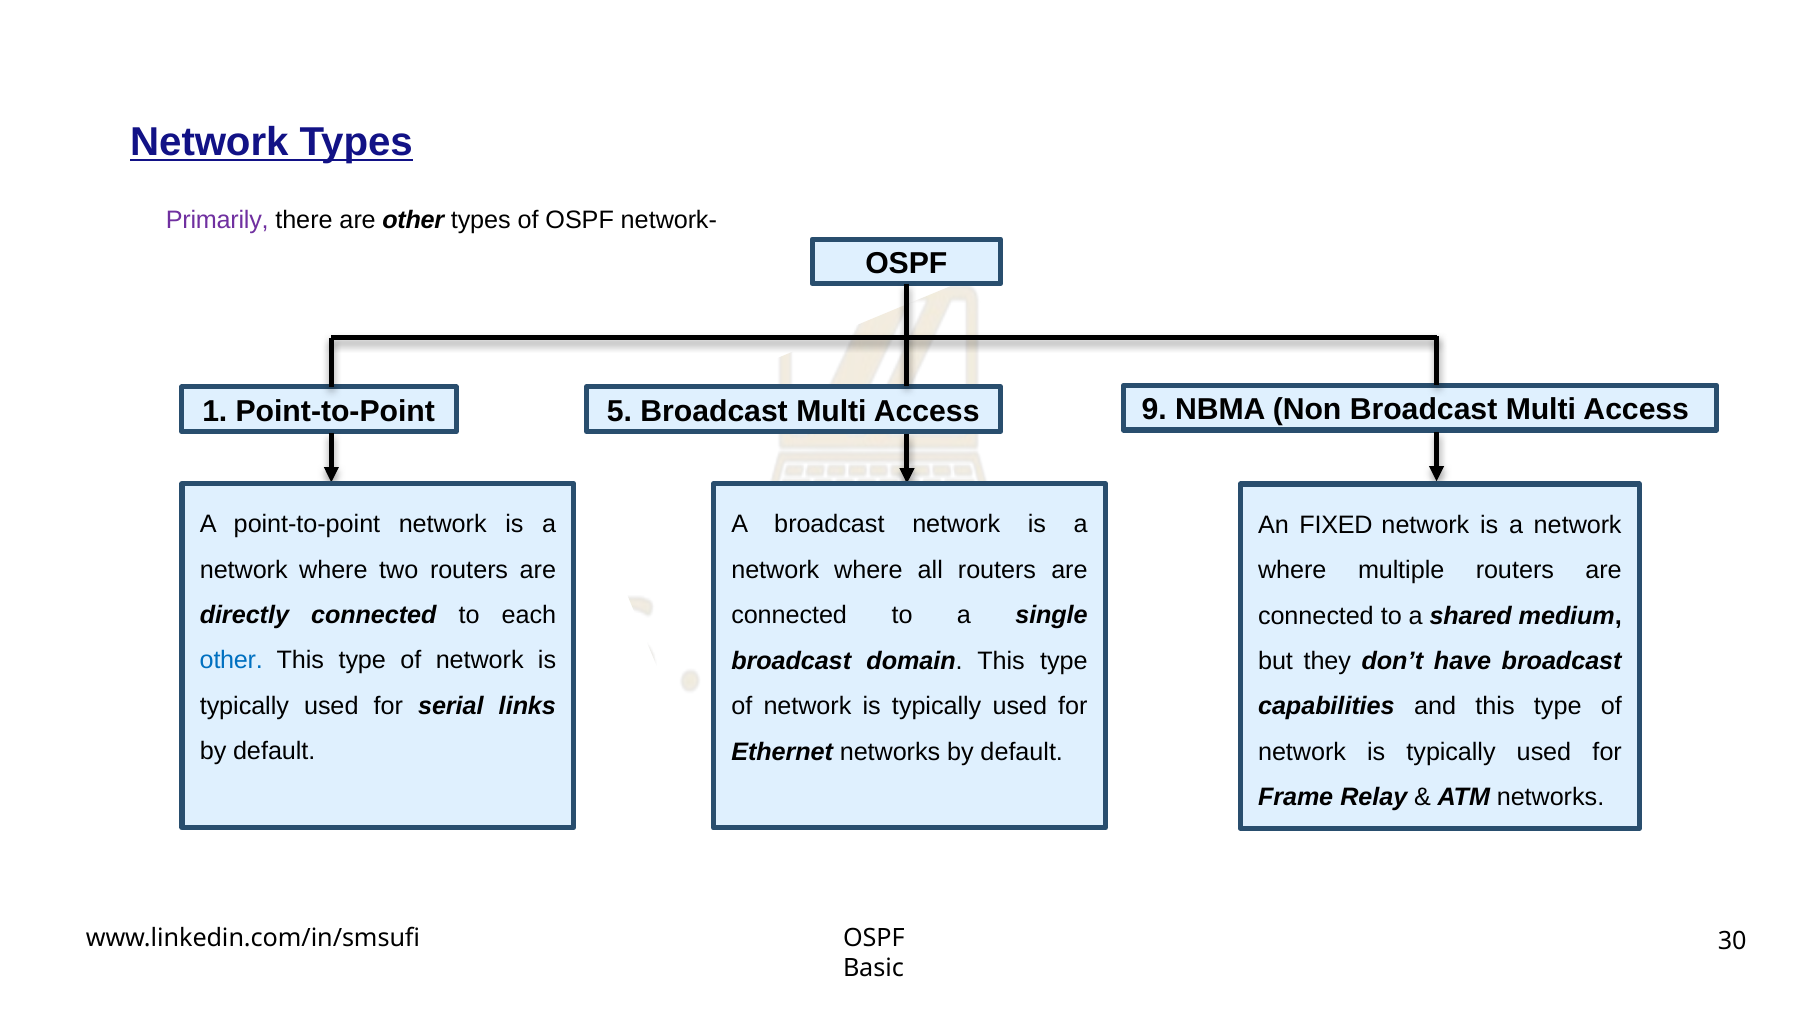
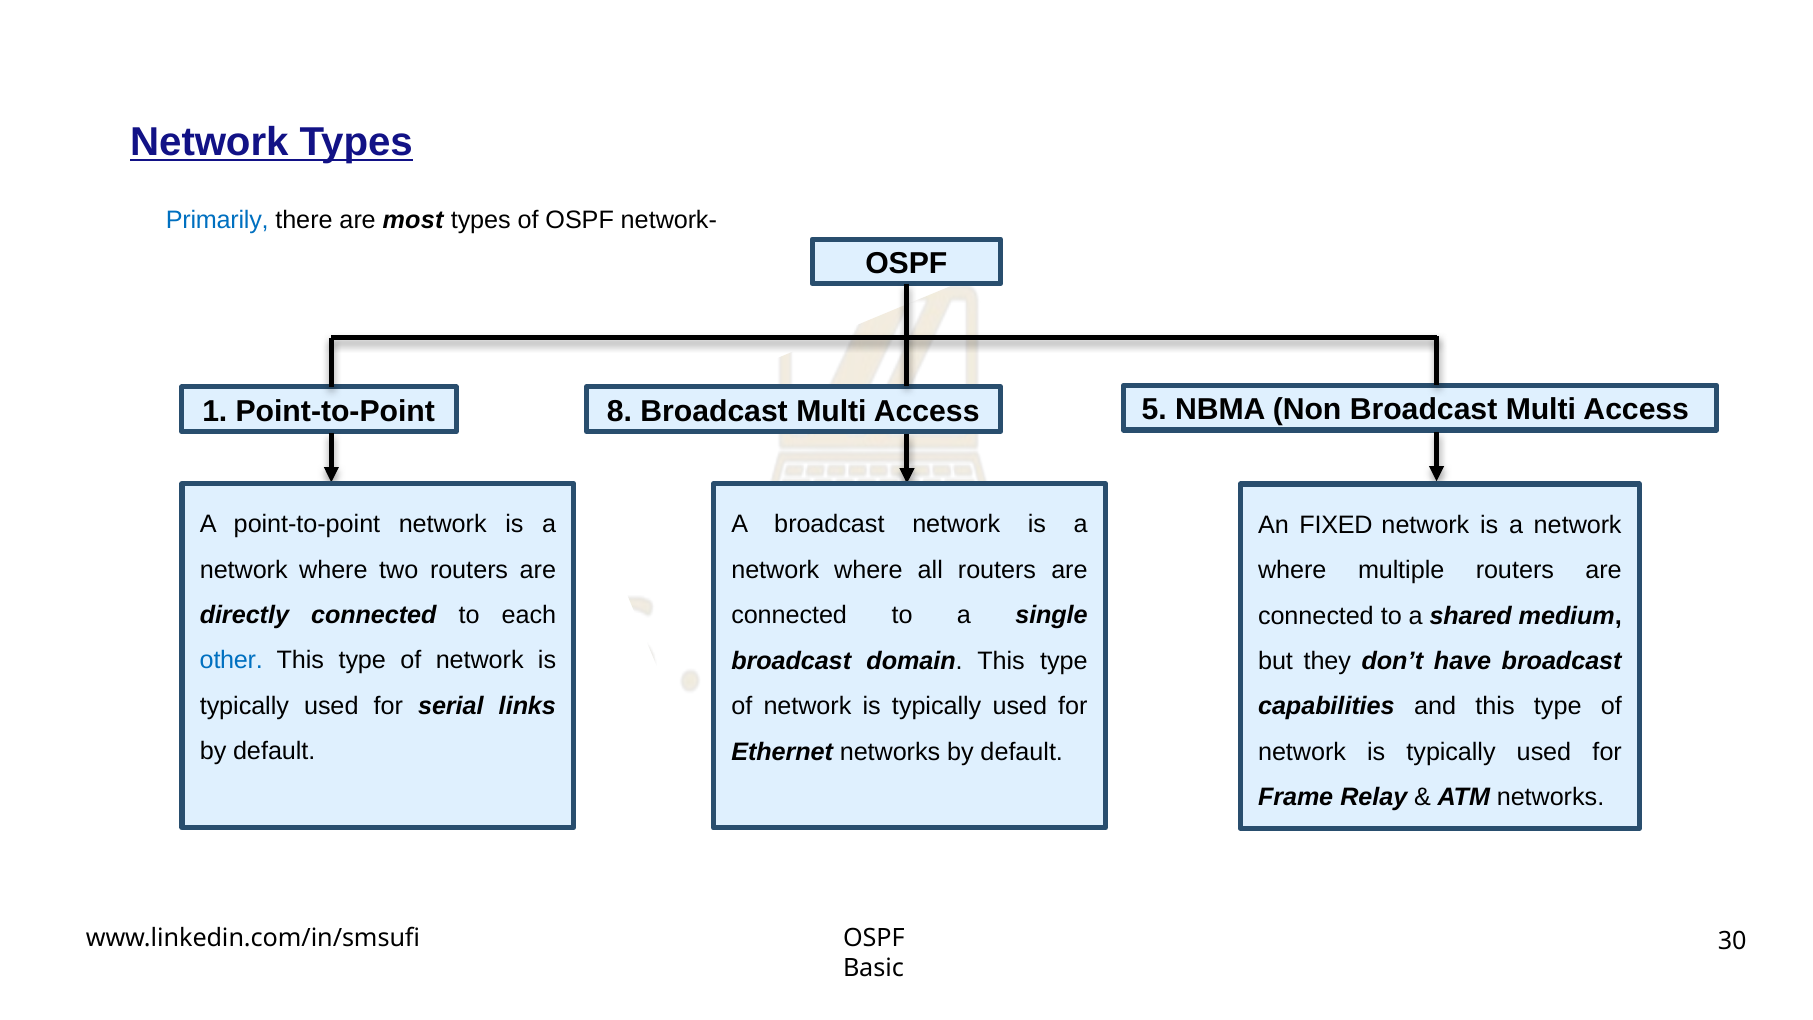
Primarily colour: purple -> blue
are other: other -> most
5: 5 -> 8
9: 9 -> 5
